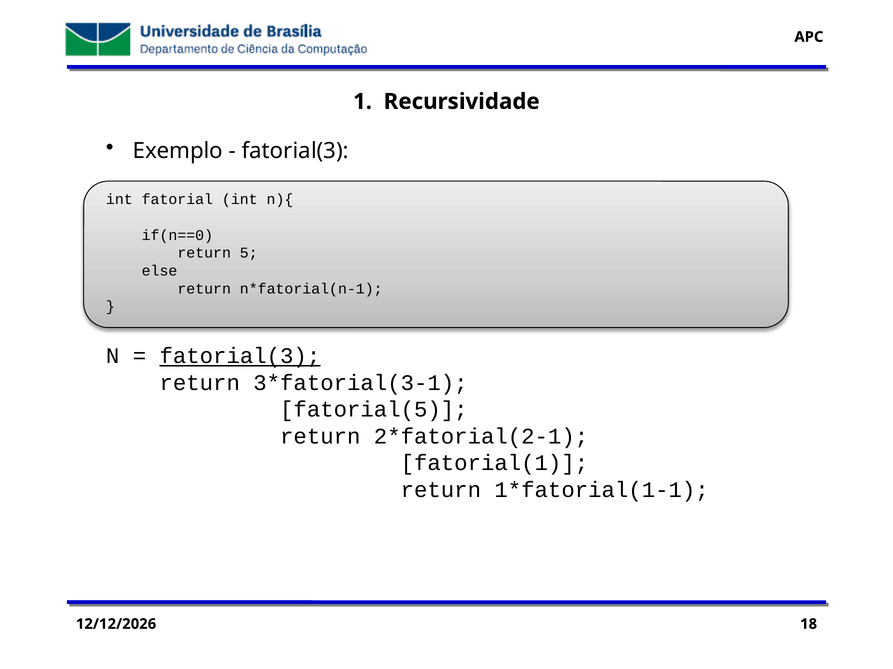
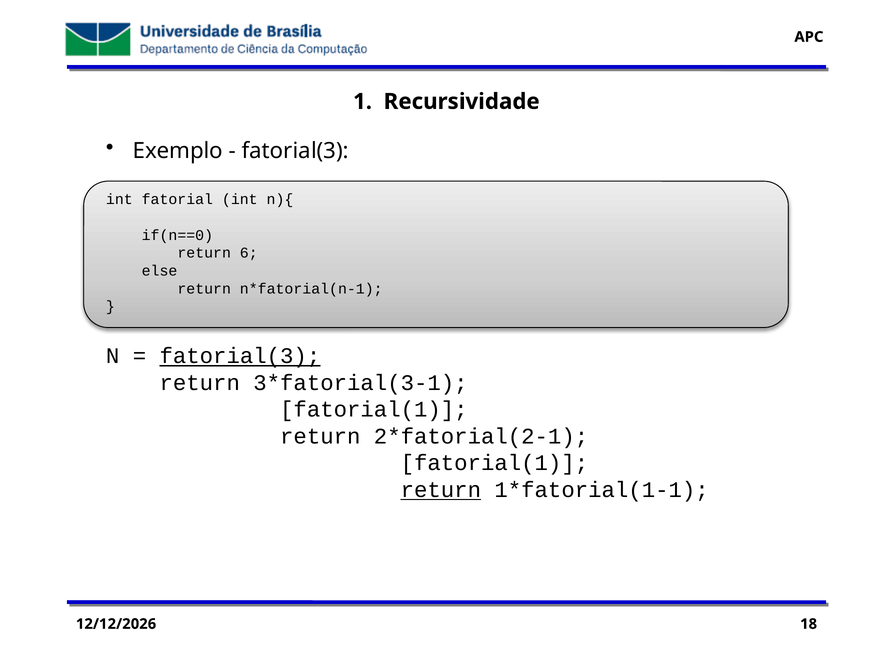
5: 5 -> 6
fatorial(5 at (374, 410): fatorial(5 -> fatorial(1
return at (441, 490) underline: none -> present
